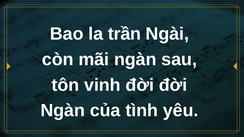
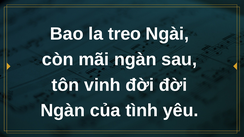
trần: trần -> treo
